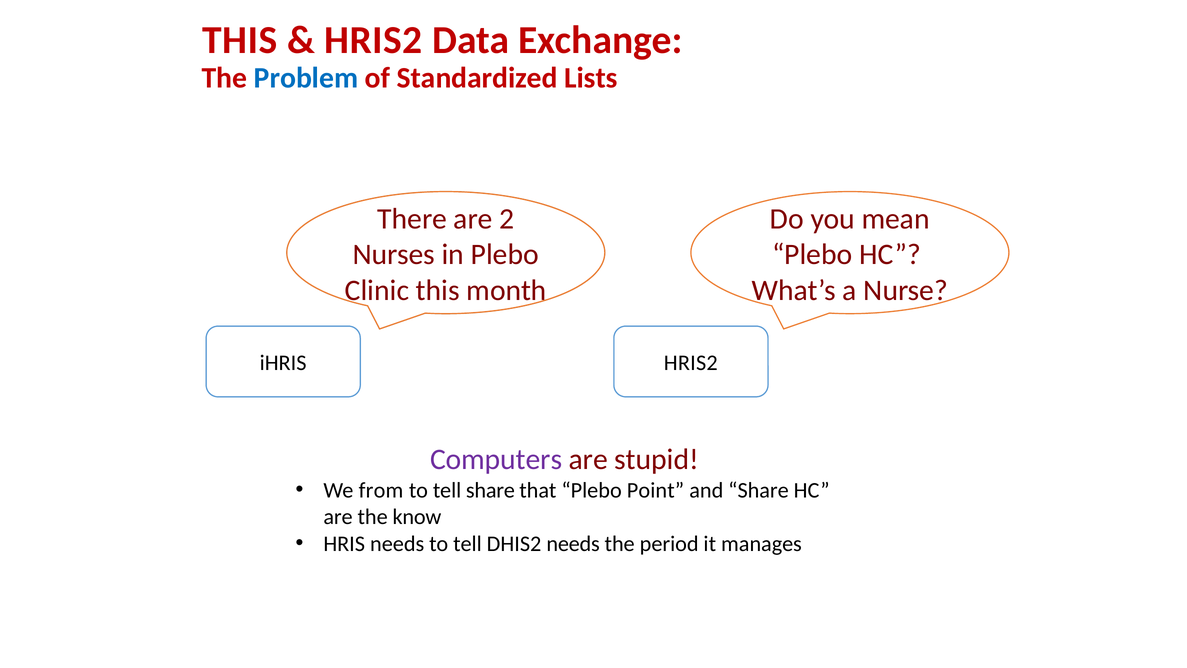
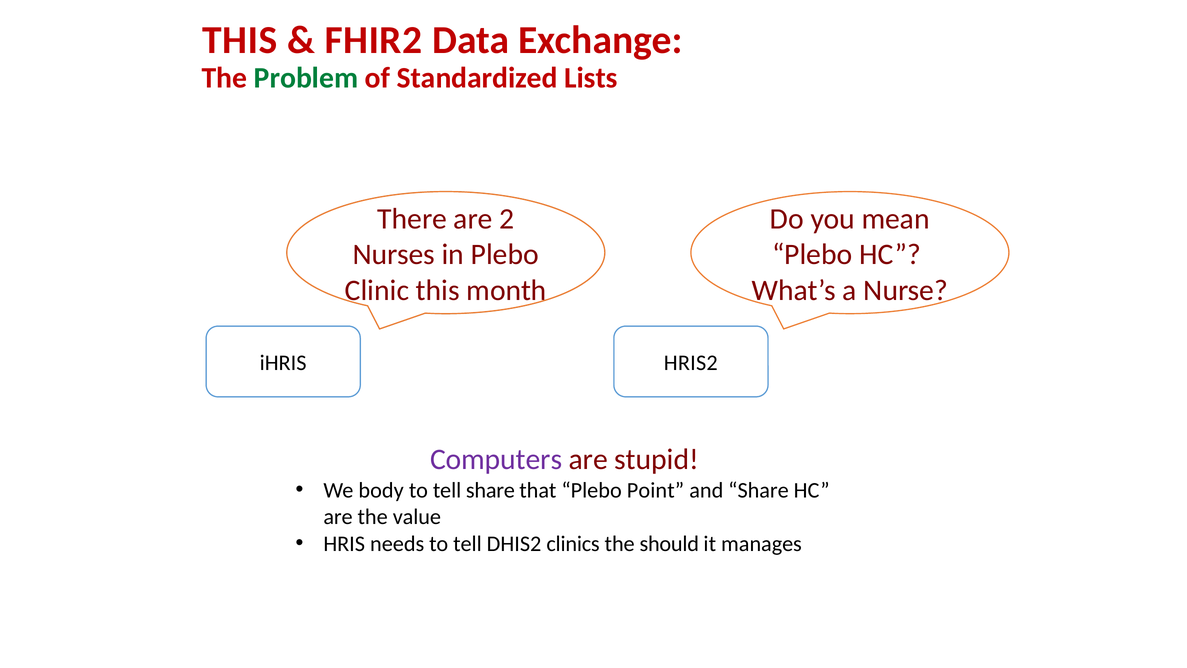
HRIS2 at (373, 40): HRIS2 -> FHIR2
Problem colour: blue -> green
from: from -> body
know: know -> value
DHIS2 needs: needs -> clinics
period: period -> should
